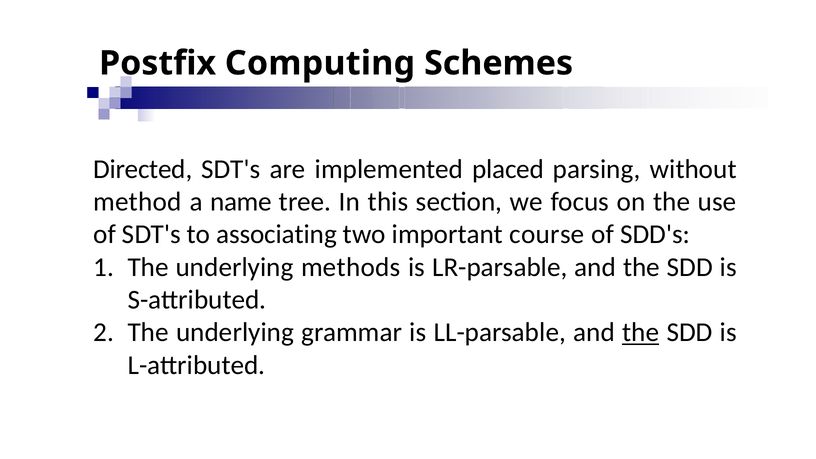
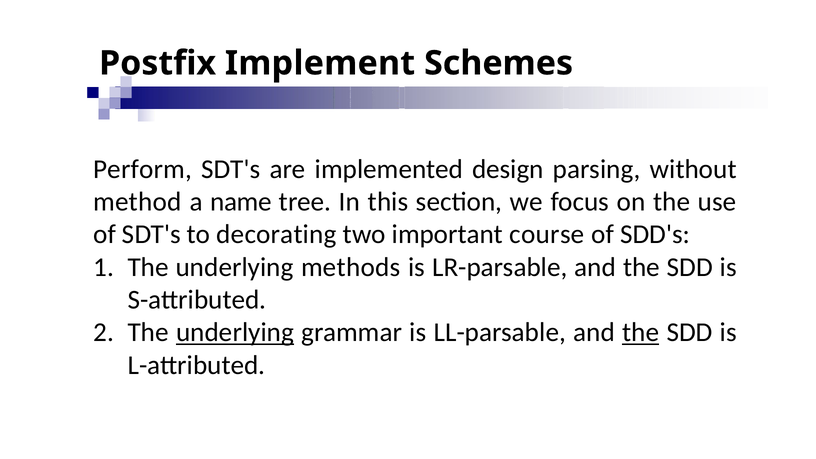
Computing: Computing -> Implement
Directed: Directed -> Perform
placed: placed -> design
associating: associating -> decorating
underlying at (235, 332) underline: none -> present
